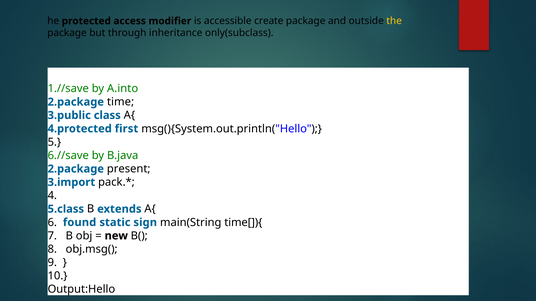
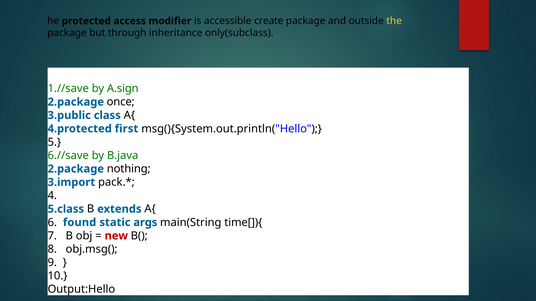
A.into: A.into -> A.sign
time: time -> once
present: present -> nothing
sign: sign -> args
new colour: black -> red
